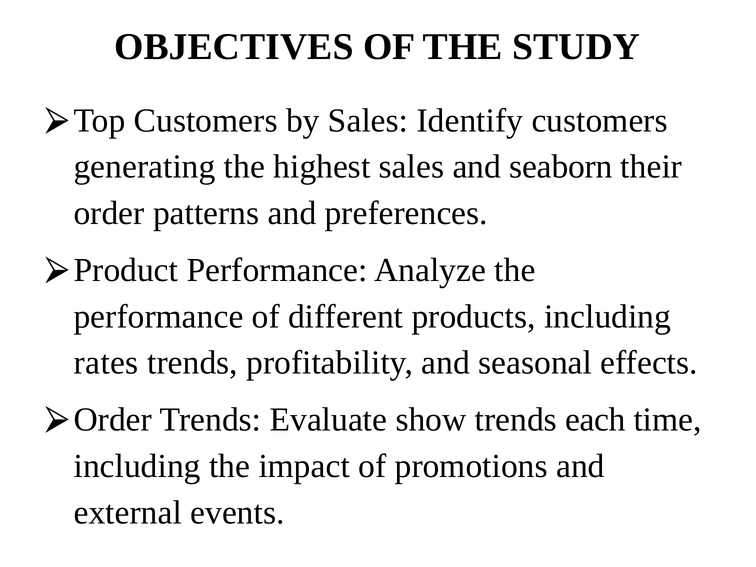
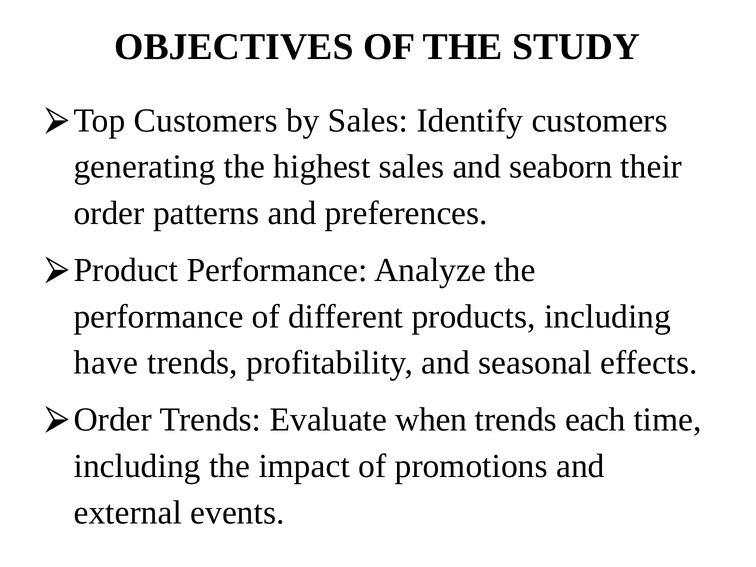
rates: rates -> have
show: show -> when
